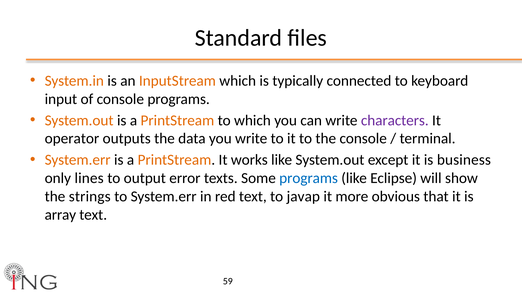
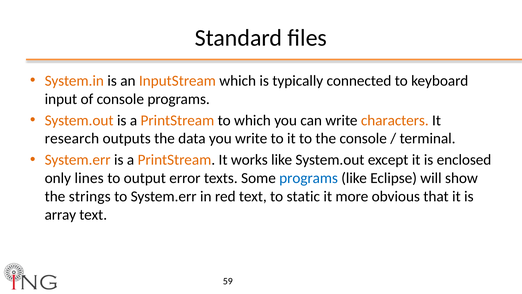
characters colour: purple -> orange
operator: operator -> research
business: business -> enclosed
javap: javap -> static
